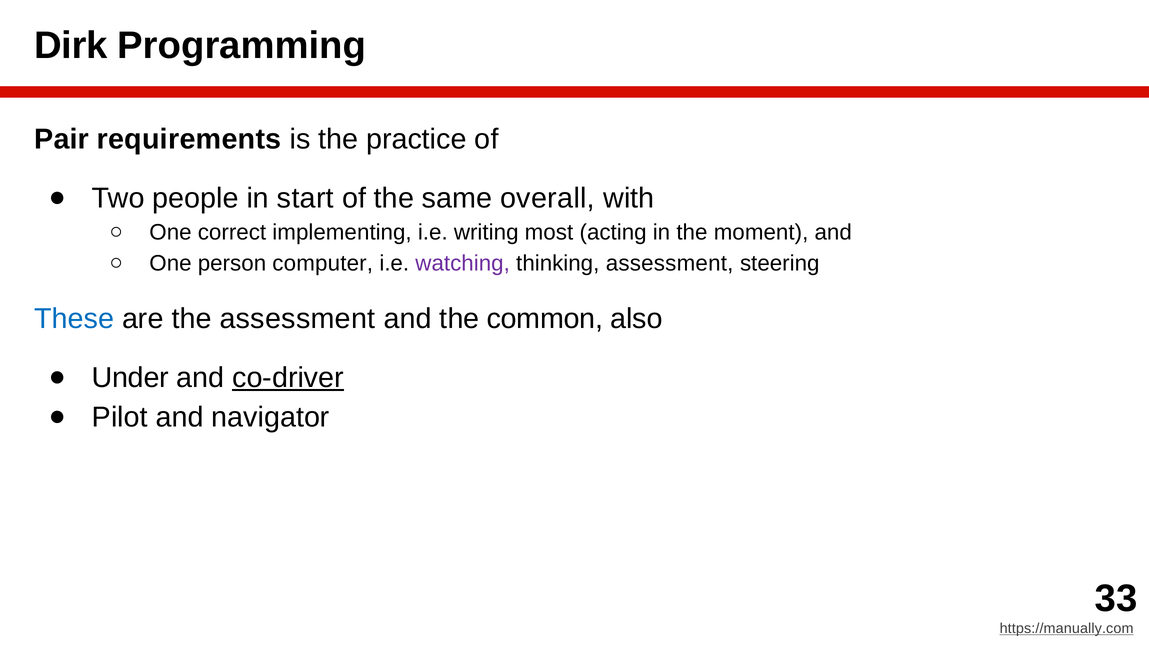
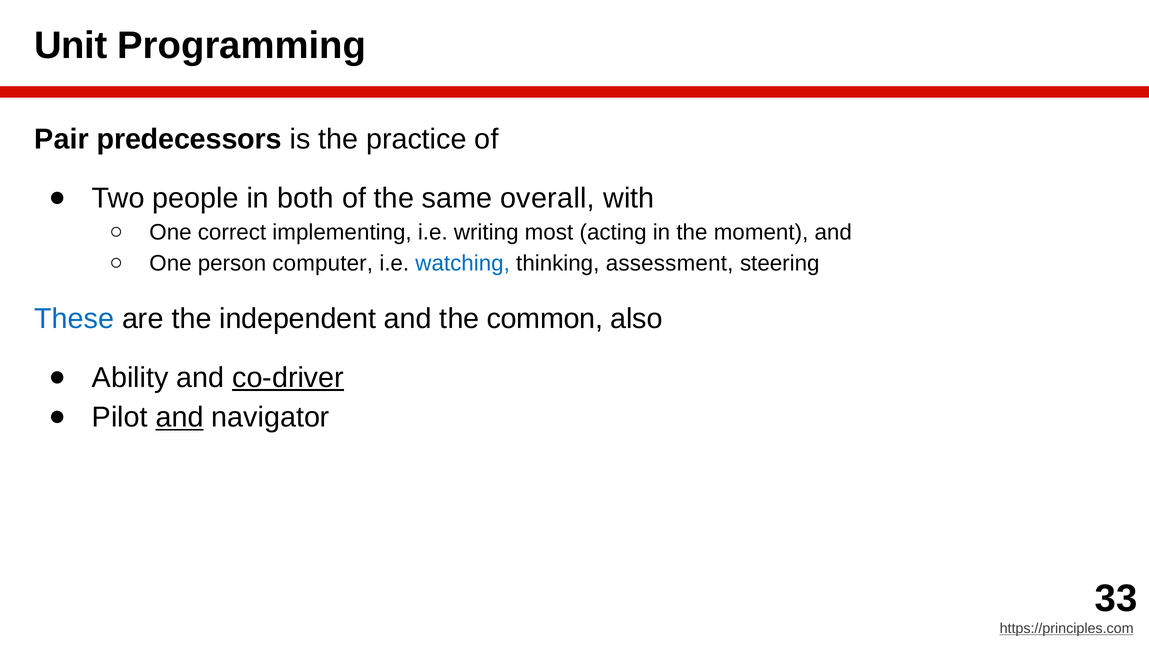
Dirk: Dirk -> Unit
requirements: requirements -> predecessors
start: start -> both
watching colour: purple -> blue
the assessment: assessment -> independent
Under: Under -> Ability
and at (180, 417) underline: none -> present
https://manually.com: https://manually.com -> https://principles.com
